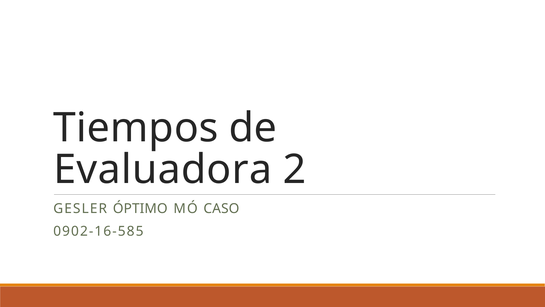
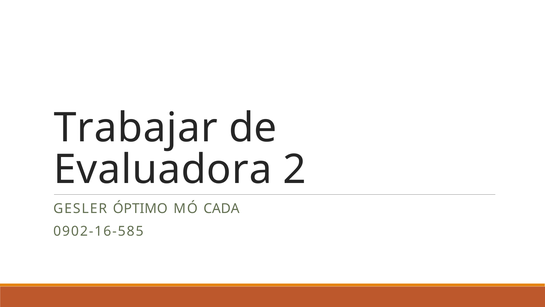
Tiempos: Tiempos -> Trabajar
CASO: CASO -> CADA
